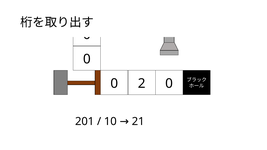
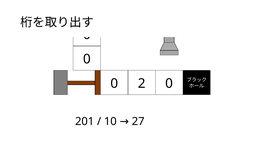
21: 21 -> 27
